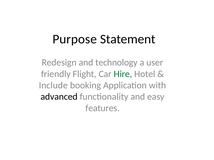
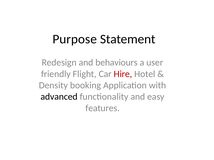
technology: technology -> behaviours
Hire colour: green -> red
Include: Include -> Density
